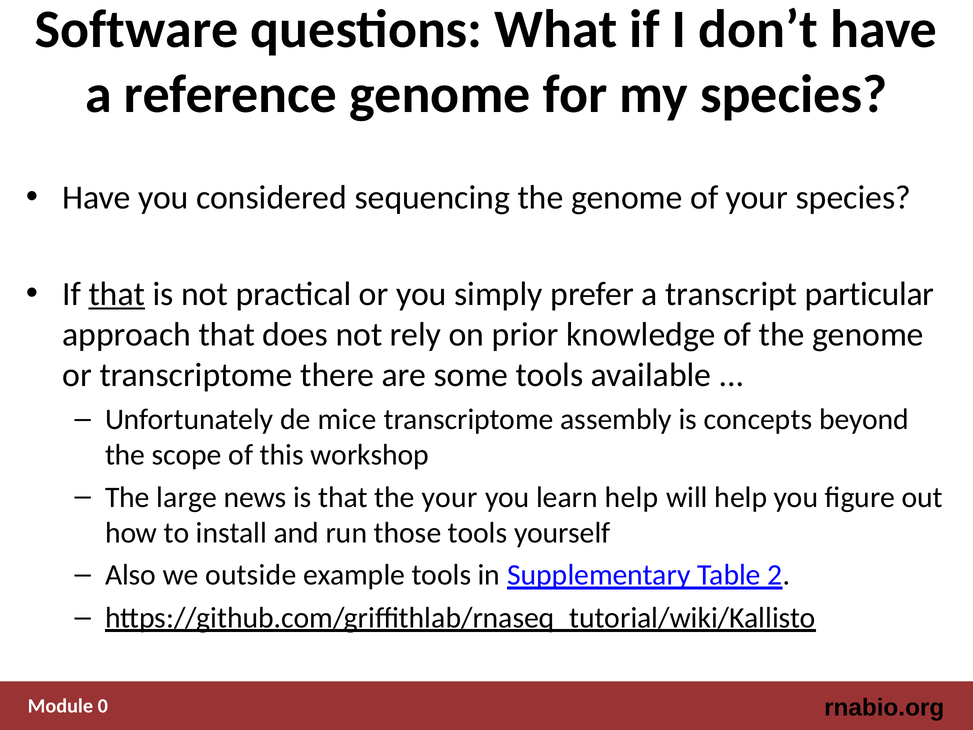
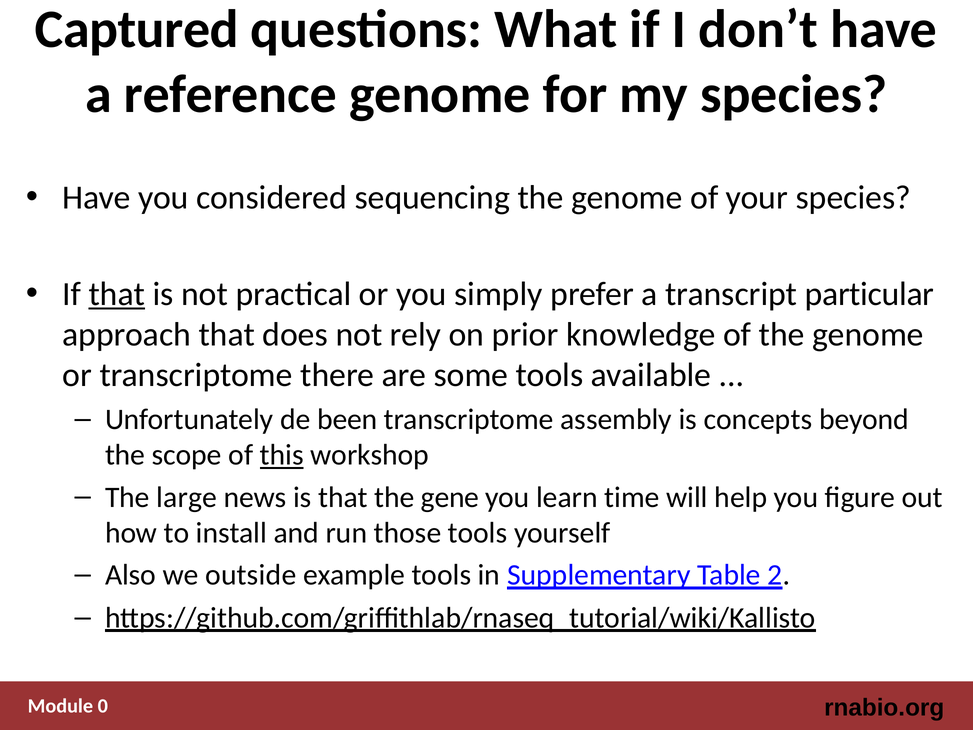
Software: Software -> Captured
mice: mice -> been
this underline: none -> present
the your: your -> gene
learn help: help -> time
